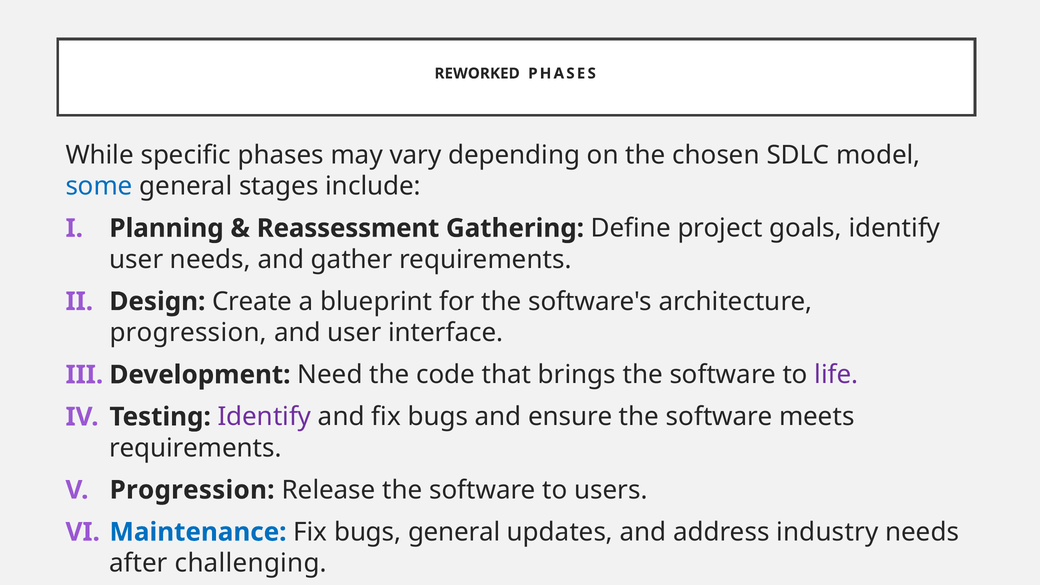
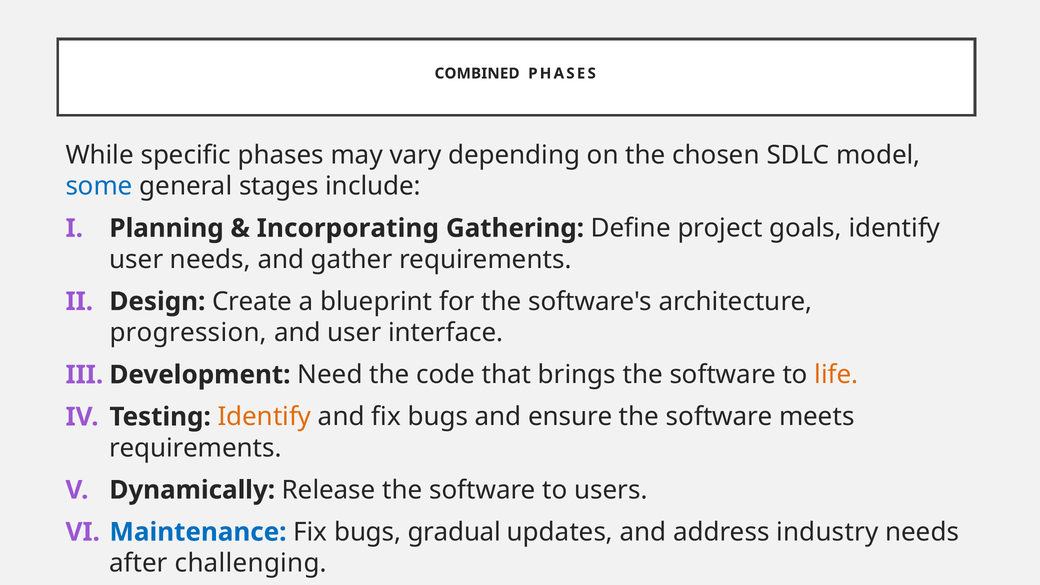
REWORKED: REWORKED -> COMBINED
Reassessment: Reassessment -> Incorporating
life colour: purple -> orange
Identify at (264, 417) colour: purple -> orange
Progression at (192, 490): Progression -> Dynamically
bugs general: general -> gradual
